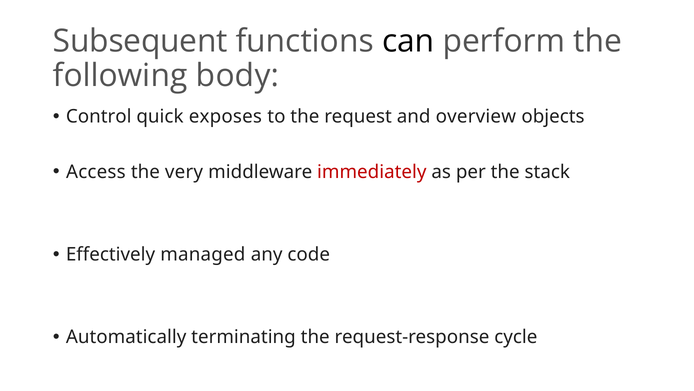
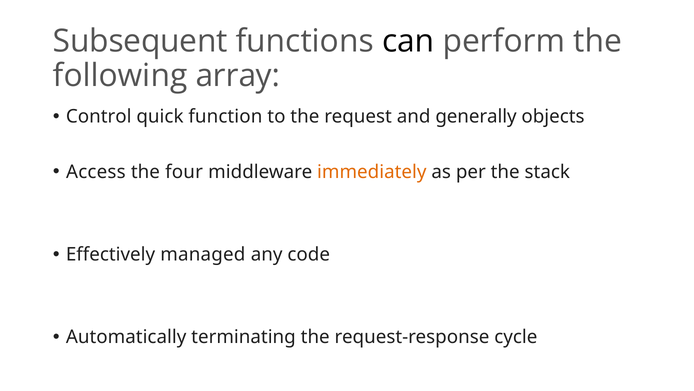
body: body -> array
exposes: exposes -> function
overview: overview -> generally
very: very -> four
immediately colour: red -> orange
